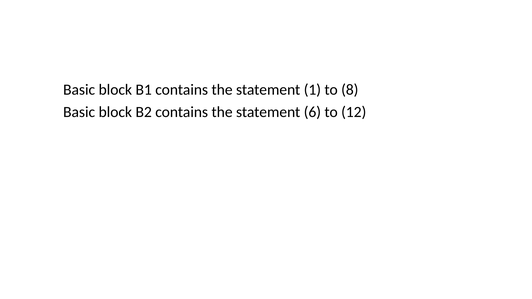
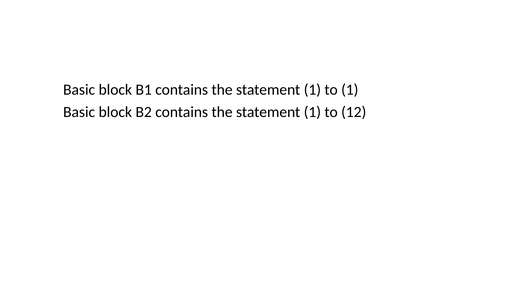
to 8: 8 -> 1
6 at (312, 112): 6 -> 1
